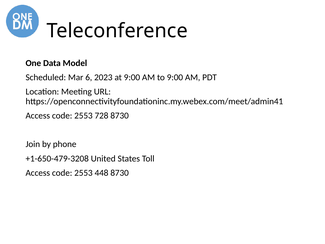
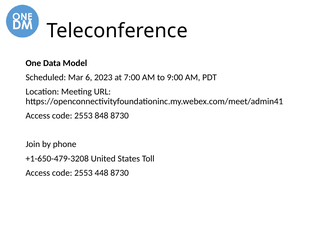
at 9:00: 9:00 -> 7:00
728: 728 -> 848
